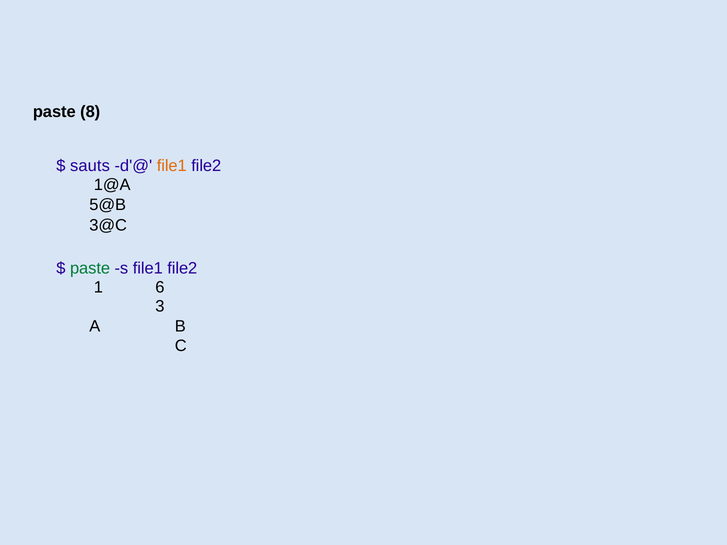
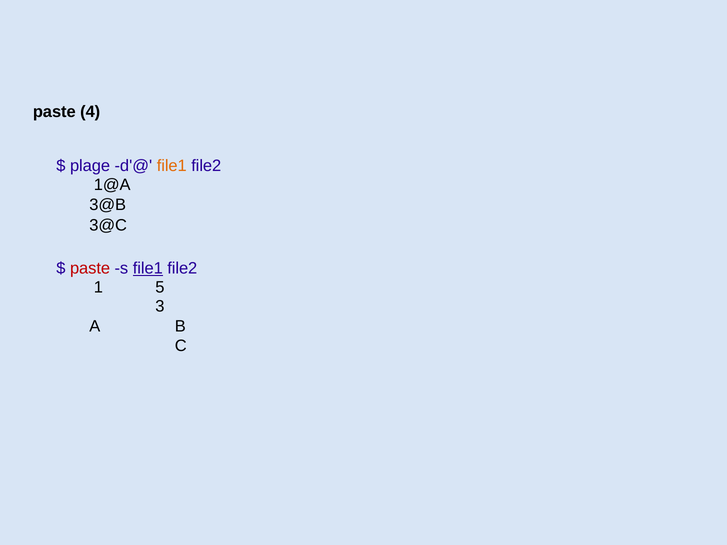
8: 8 -> 4
sauts: sauts -> plage
5@B: 5@B -> 3@B
paste at (90, 268) colour: green -> red
file1 at (148, 268) underline: none -> present
6: 6 -> 5
